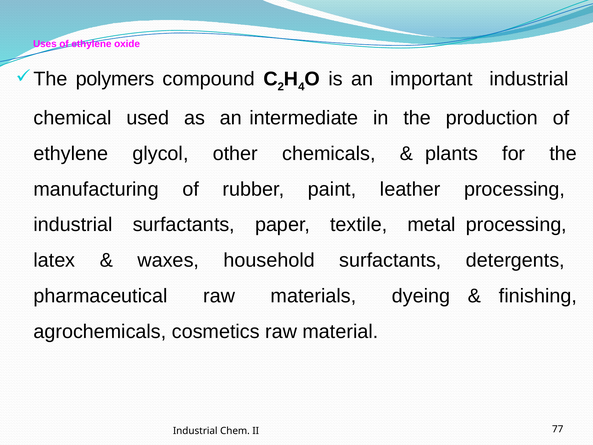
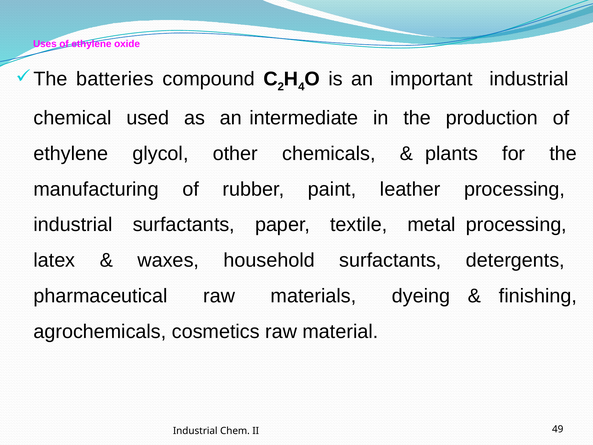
polymers: polymers -> batteries
77: 77 -> 49
